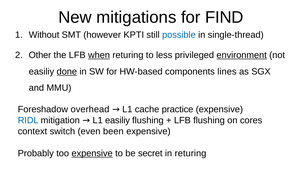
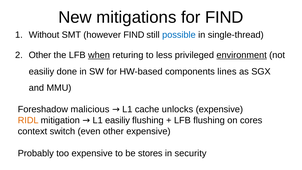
however KPTI: KPTI -> FIND
done underline: present -> none
overhead: overhead -> malicious
practice: practice -> unlocks
RIDL colour: blue -> orange
even been: been -> other
expensive at (92, 153) underline: present -> none
secret: secret -> stores
in returing: returing -> security
